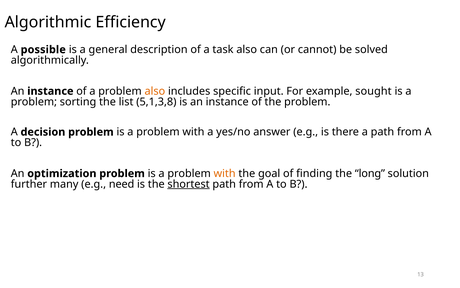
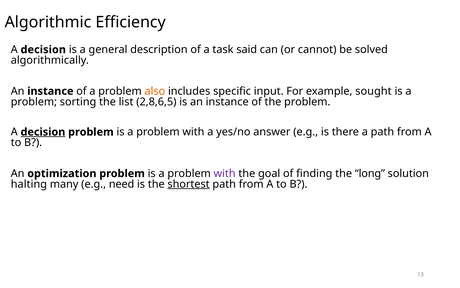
possible at (43, 50): possible -> decision
task also: also -> said
5,1,3,8: 5,1,3,8 -> 2,8,6,5
decision at (43, 132) underline: none -> present
with at (225, 173) colour: orange -> purple
further: further -> halting
